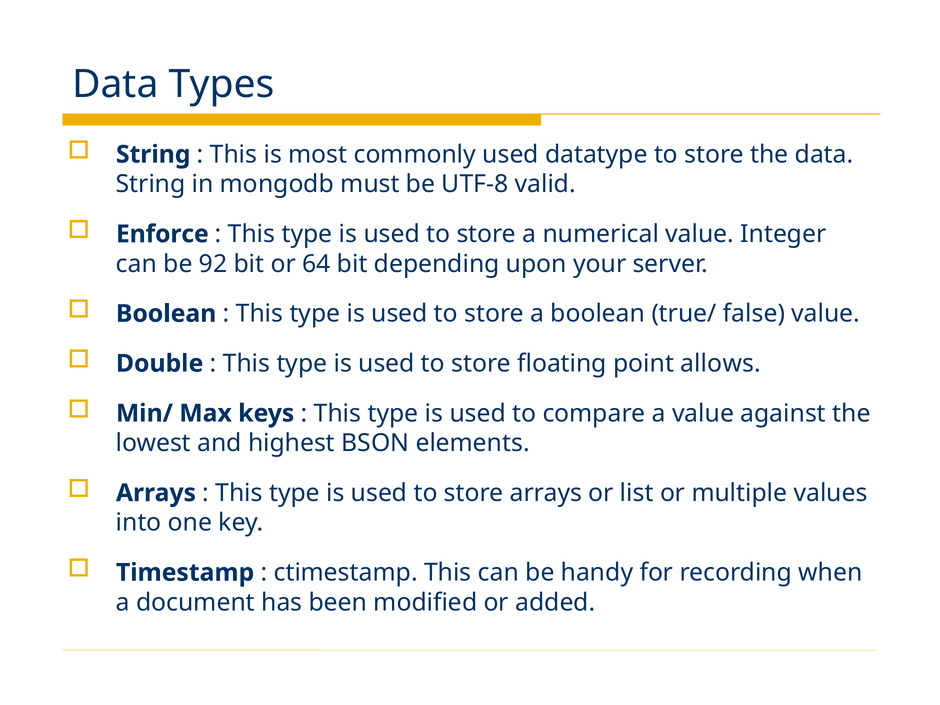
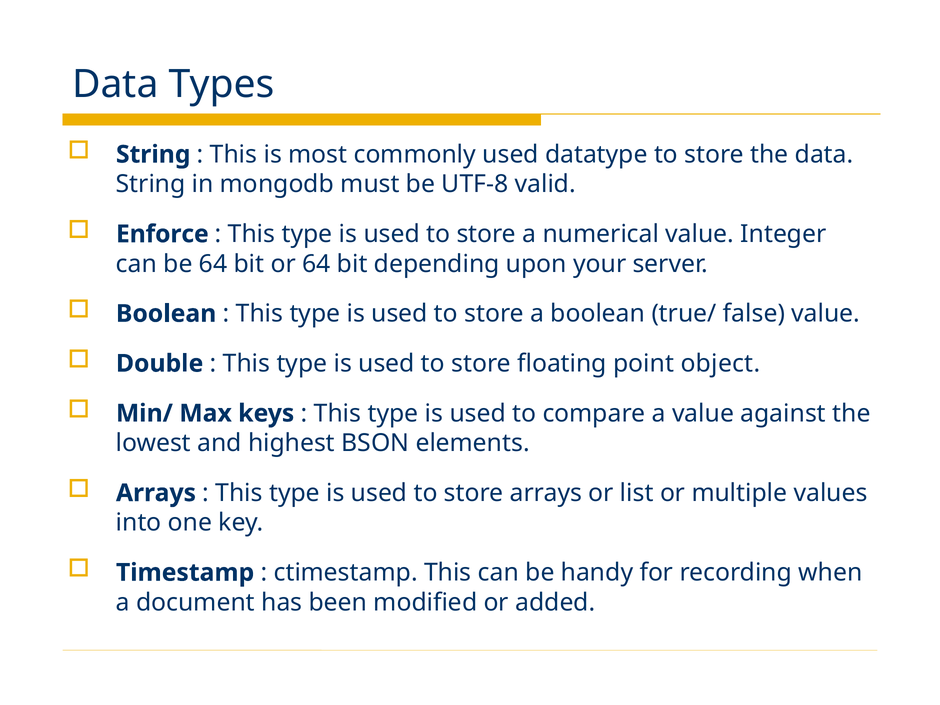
be 92: 92 -> 64
allows: allows -> object
